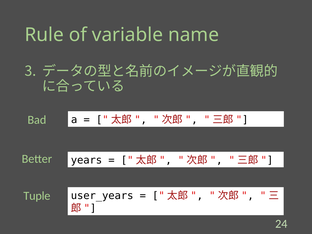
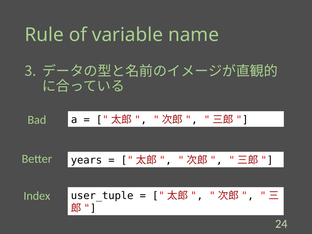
Tuple: Tuple -> Index
user_years: user_years -> user_tuple
